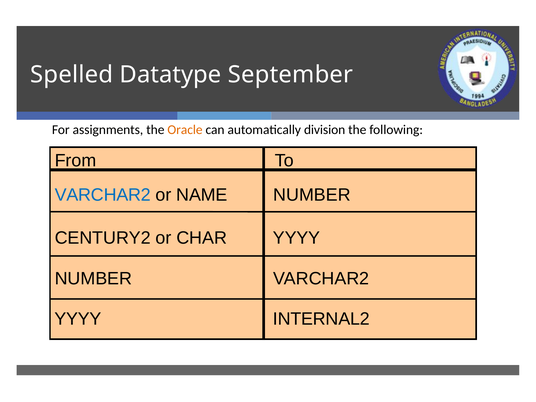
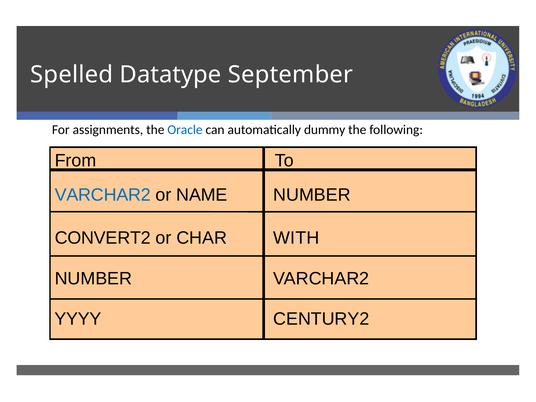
Oracle colour: orange -> blue
division: division -> dummy
CENTURY2: CENTURY2 -> CONVERT2
YYYY at (297, 238): YYYY -> WITH
INTERNAL2: INTERNAL2 -> CENTURY2
